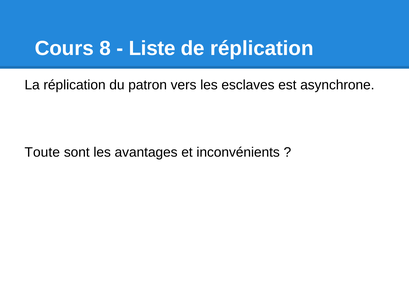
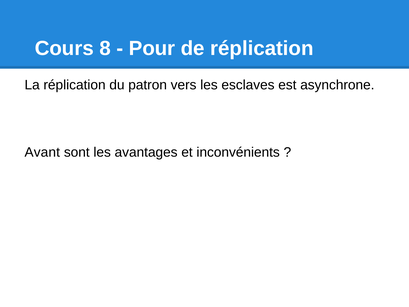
Liste: Liste -> Pour
Toute: Toute -> Avant
